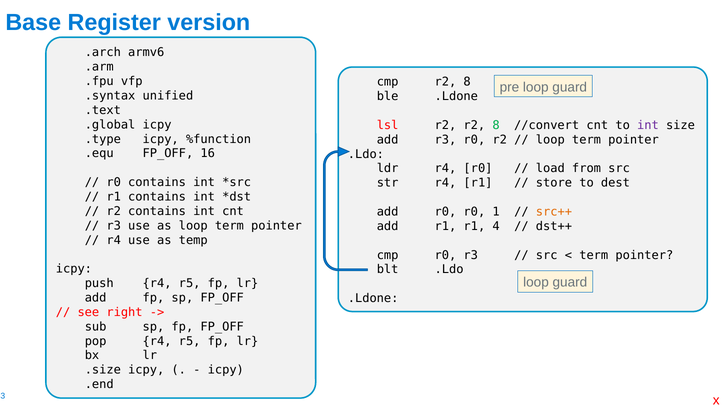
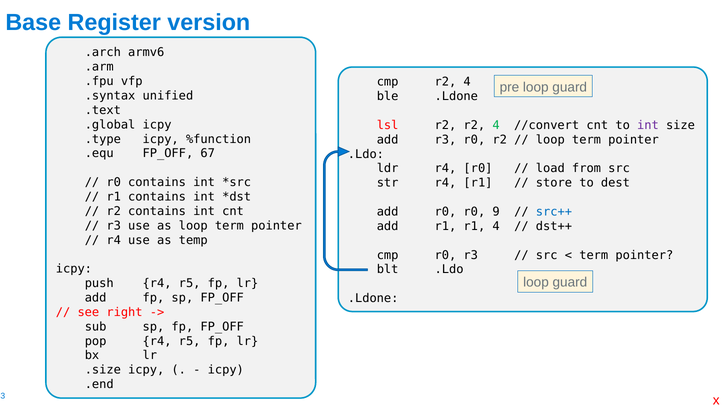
cmp r2 8: 8 -> 4
r2 r2 8: 8 -> 4
16: 16 -> 67
1: 1 -> 9
src++ colour: orange -> blue
